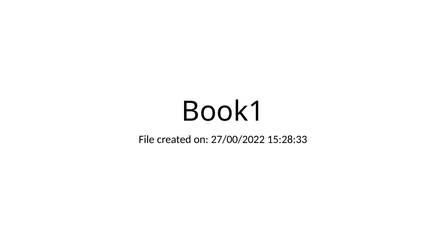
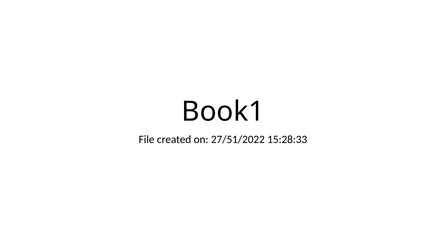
27/00/2022: 27/00/2022 -> 27/51/2022
